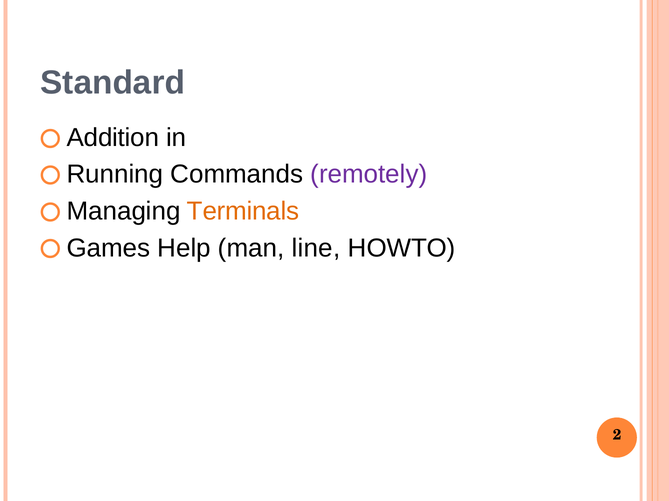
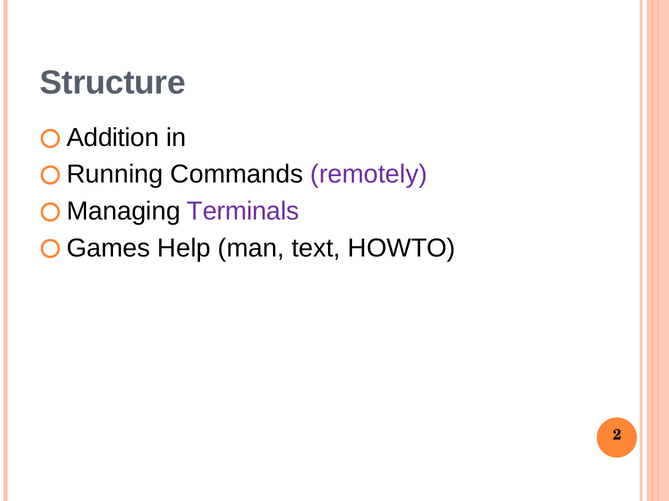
Standard: Standard -> Structure
Terminals colour: orange -> purple
line: line -> text
